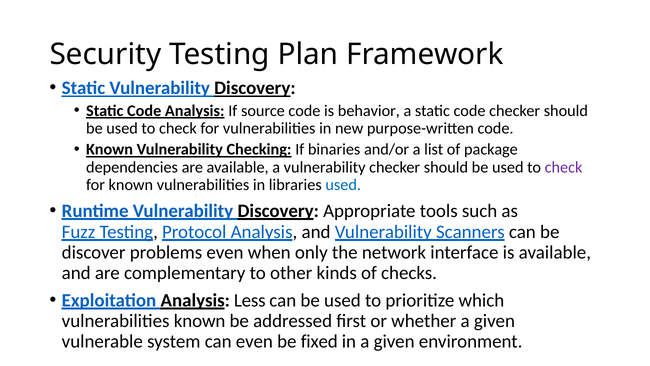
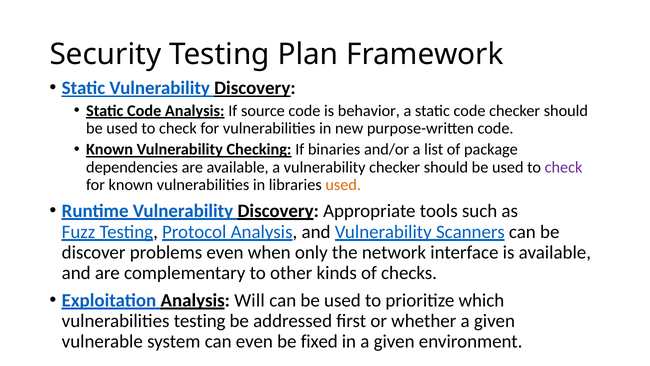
used at (343, 185) colour: blue -> orange
Less: Less -> Will
vulnerabilities known: known -> testing
